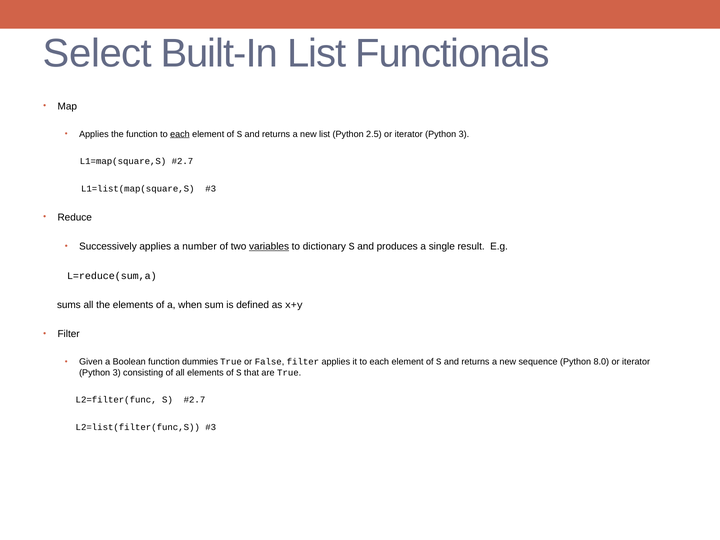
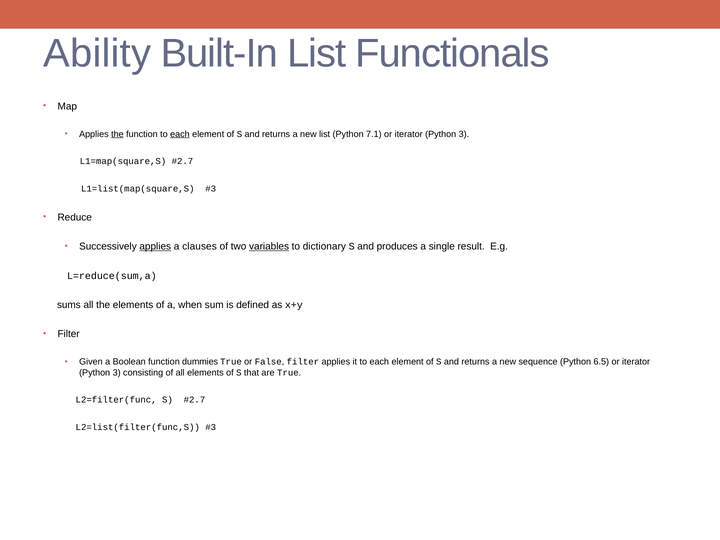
Select: Select -> Ability
the at (117, 134) underline: none -> present
2.5: 2.5 -> 7.1
applies at (155, 246) underline: none -> present
number: number -> clauses
8.0: 8.0 -> 6.5
